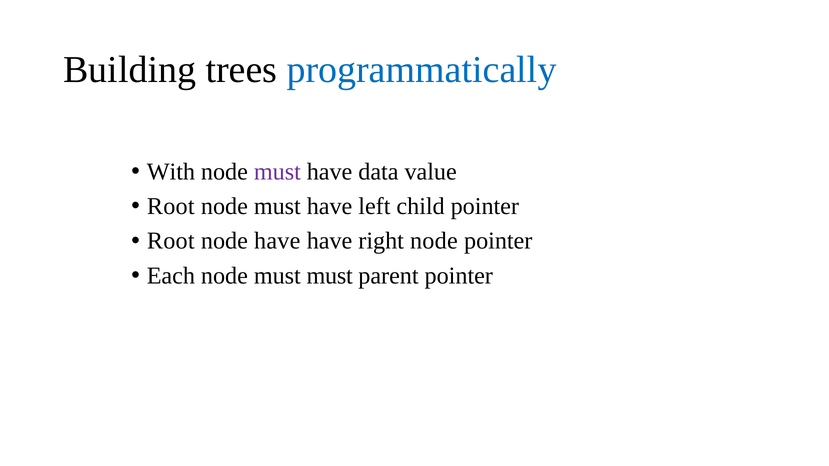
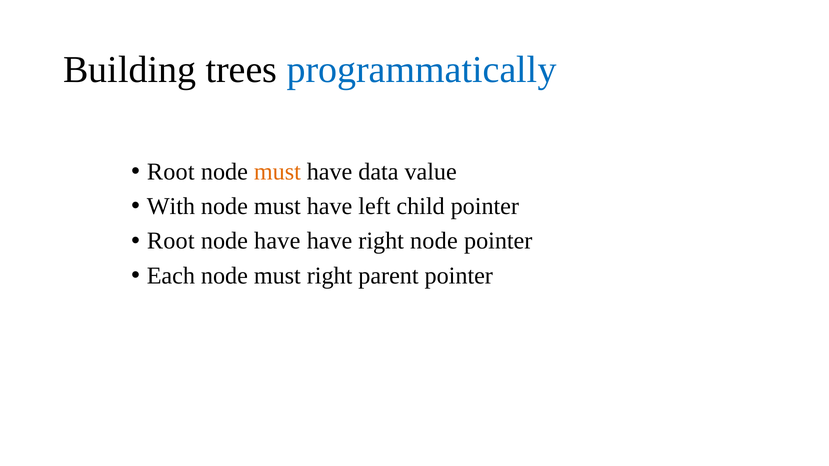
With at (171, 172): With -> Root
must at (277, 172) colour: purple -> orange
Root at (171, 206): Root -> With
must must: must -> right
